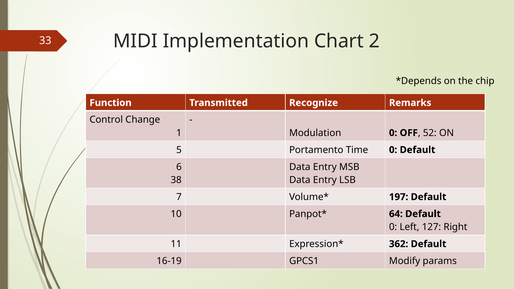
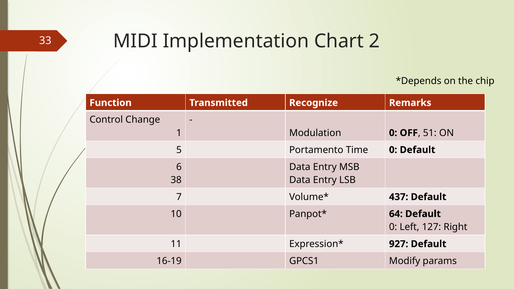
52: 52 -> 51
197: 197 -> 437
362: 362 -> 927
